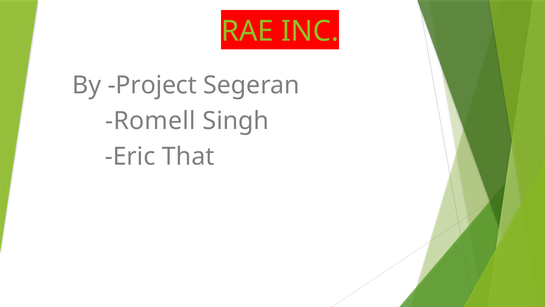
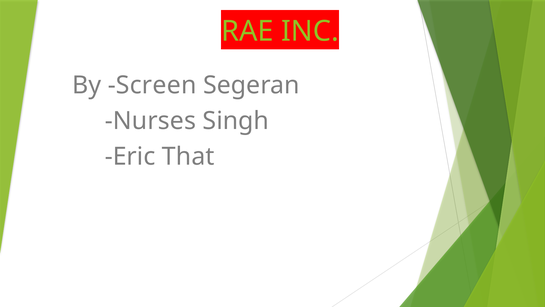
Project: Project -> Screen
Romell: Romell -> Nurses
